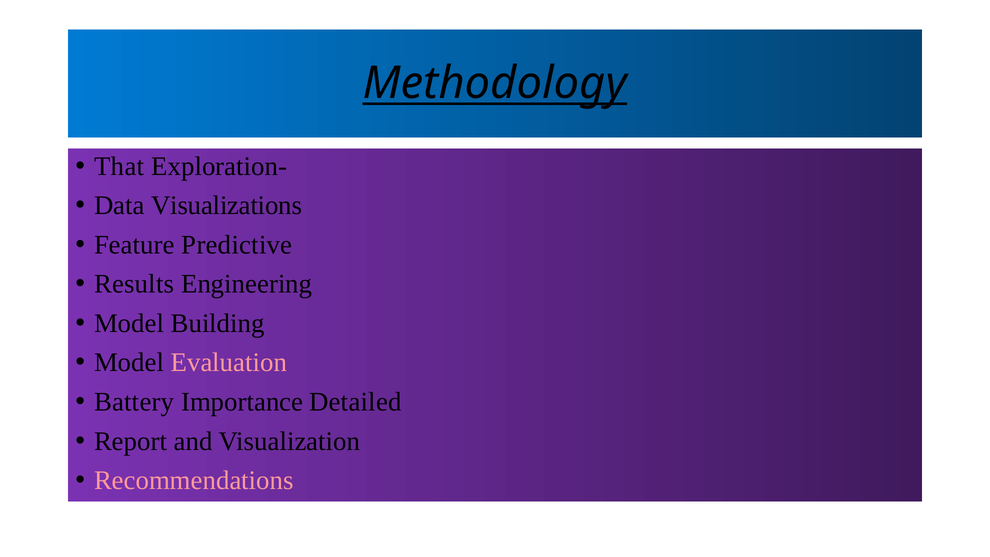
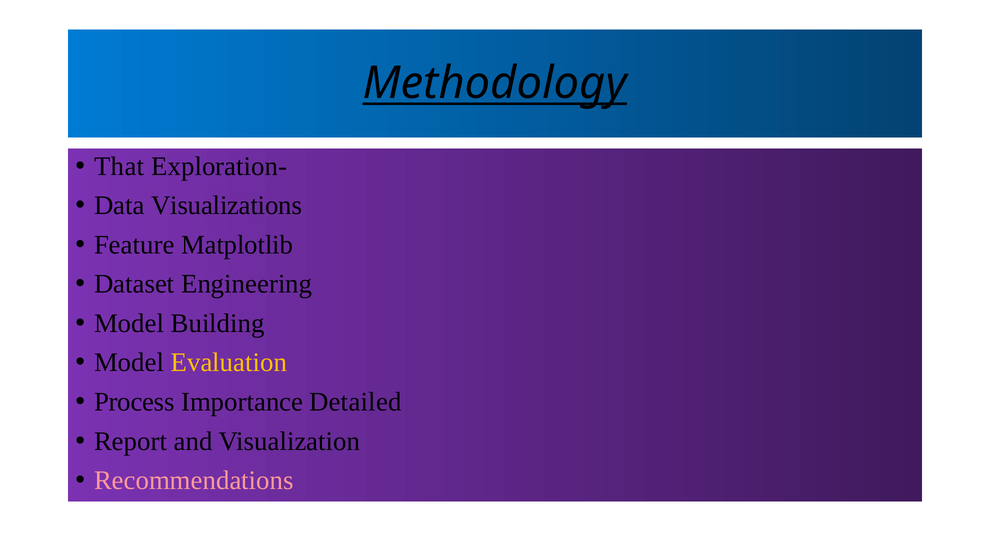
Predictive: Predictive -> Matplotlib
Results: Results -> Dataset
Evaluation colour: pink -> yellow
Battery: Battery -> Process
